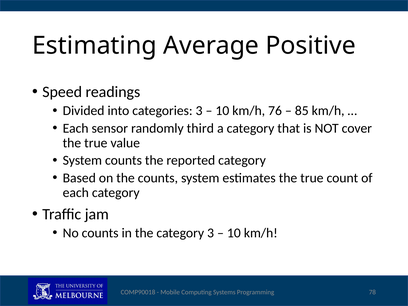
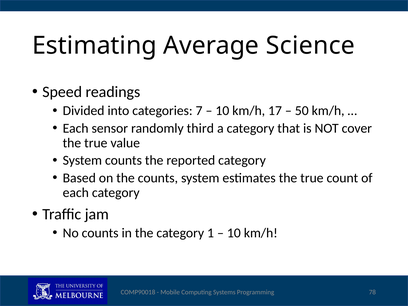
Positive: Positive -> Science
categories 3: 3 -> 7
76: 76 -> 17
85: 85 -> 50
category 3: 3 -> 1
